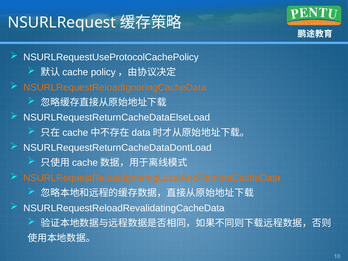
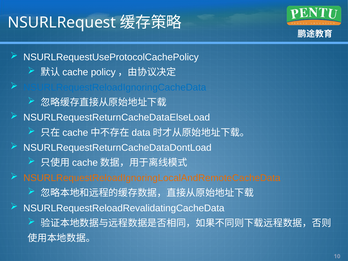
NSURLRequestReloadIgnoringCacheData colour: orange -> blue
